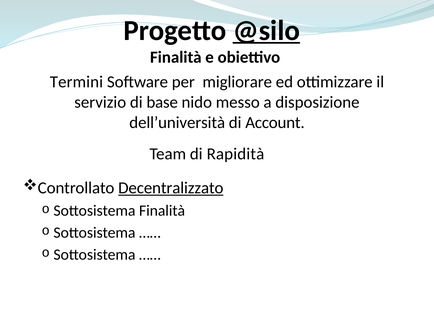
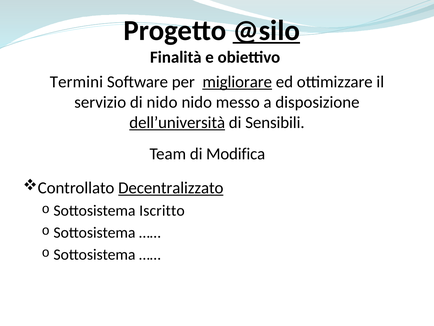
migliorare underline: none -> present
di base: base -> nido
dell’università underline: none -> present
Account: Account -> Sensibili
Rapidità: Rapidità -> Modifica
Sottosistema Finalità: Finalità -> Iscritto
